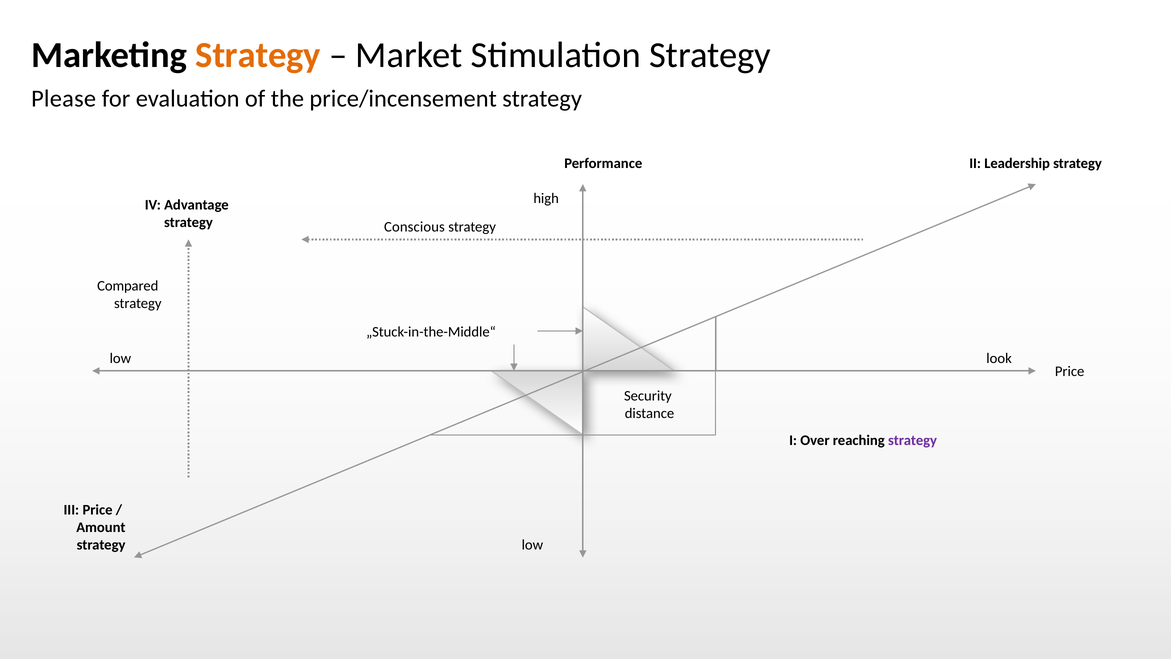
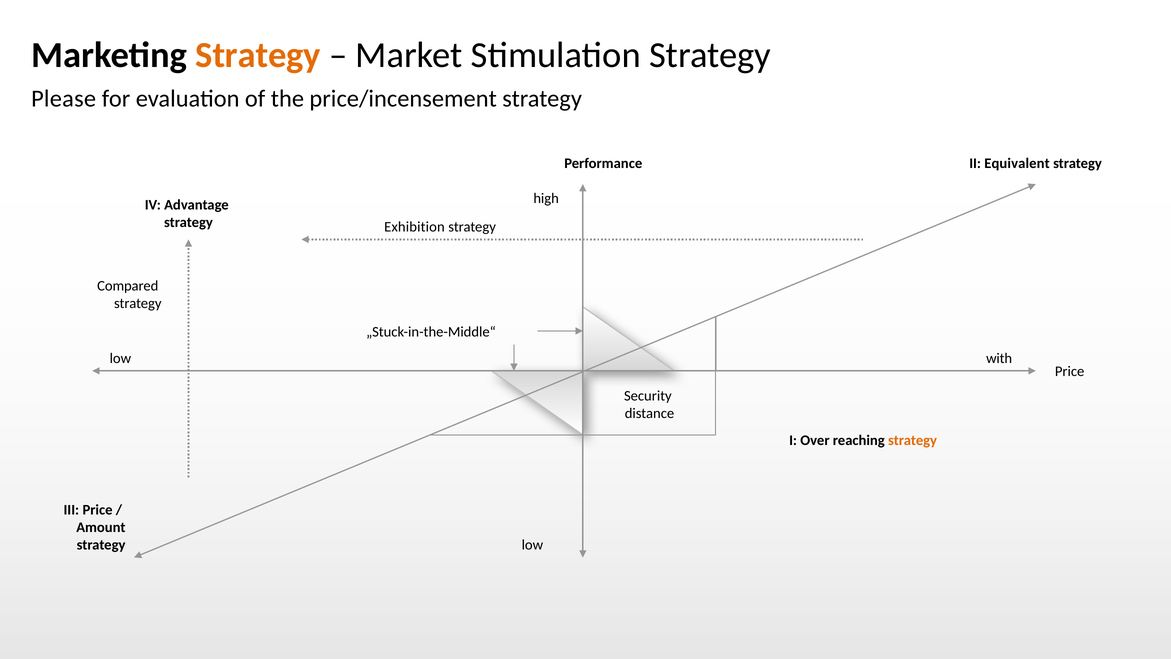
Leadership: Leadership -> Equivalent
Conscious: Conscious -> Exhibition
look: look -> with
strategy at (913, 440) colour: purple -> orange
